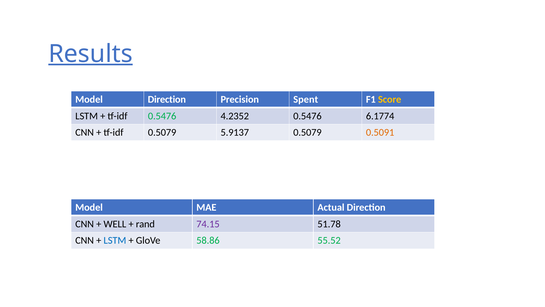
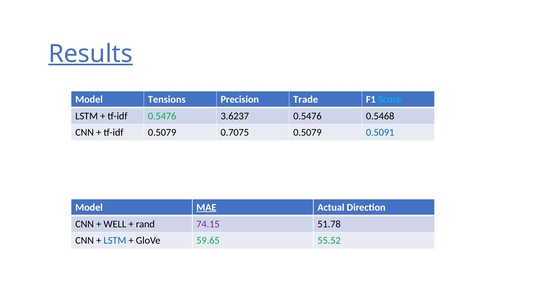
Model Direction: Direction -> Tensions
Spent: Spent -> Trade
Score colour: yellow -> light blue
4.2352: 4.2352 -> 3.6237
6.1774: 6.1774 -> 0.5468
5.9137: 5.9137 -> 0.7075
0.5091 colour: orange -> blue
MAE underline: none -> present
58.86: 58.86 -> 59.65
